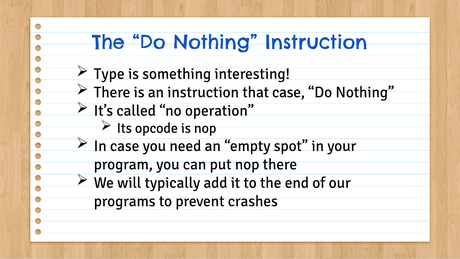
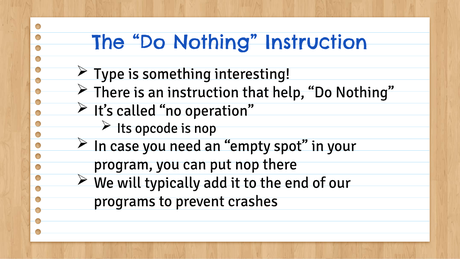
that case: case -> help
